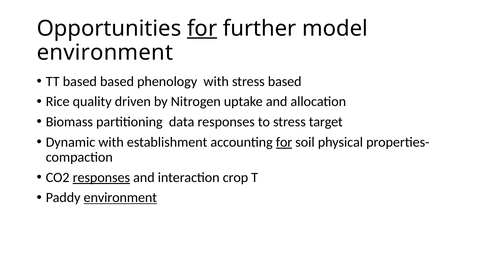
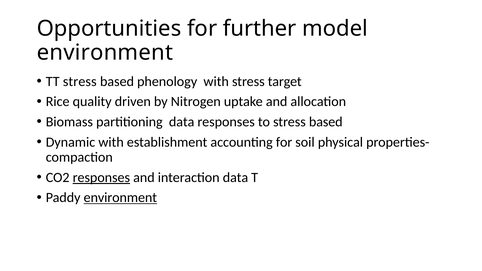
for at (202, 29) underline: present -> none
TT based: based -> stress
stress based: based -> target
to stress target: target -> based
for at (284, 142) underline: present -> none
interaction crop: crop -> data
